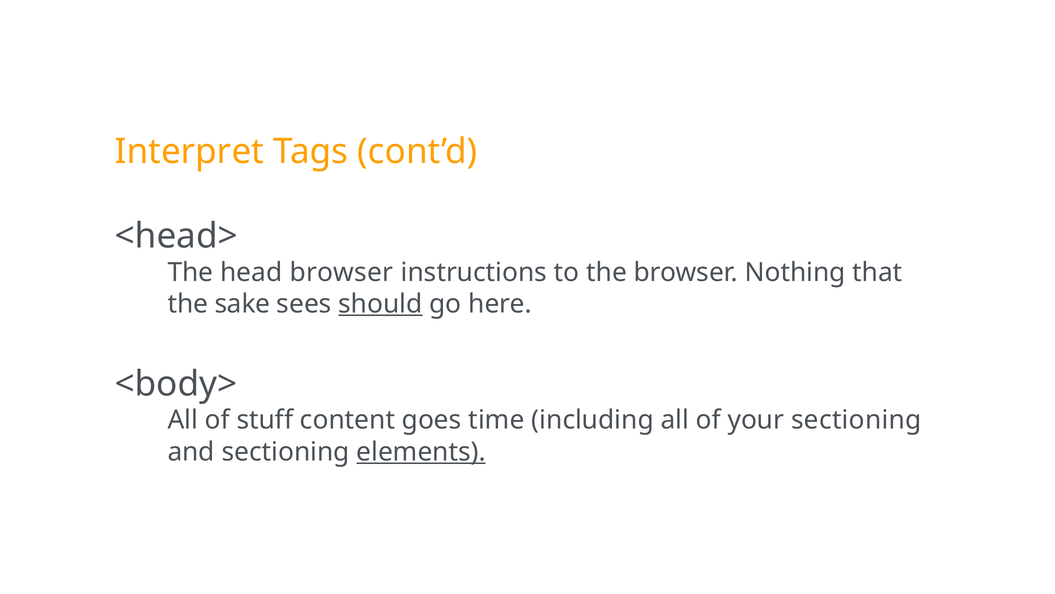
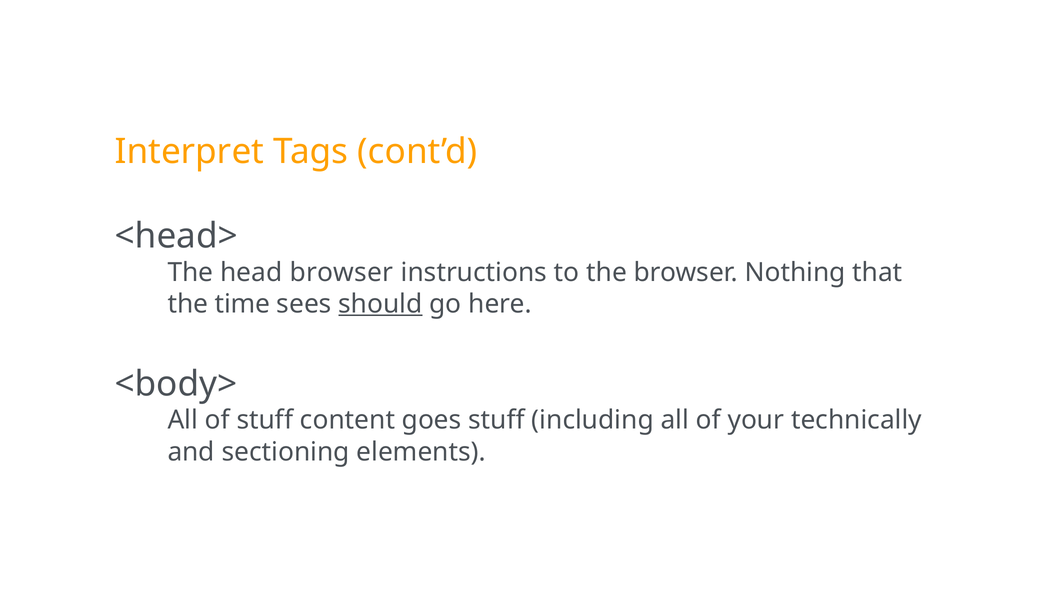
sake: sake -> time
goes time: time -> stuff
your sectioning: sectioning -> technically
elements underline: present -> none
